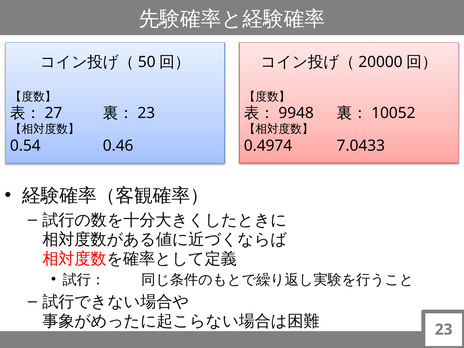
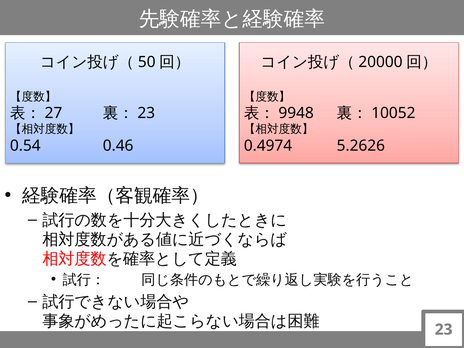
7.0433: 7.0433 -> 5.2626
